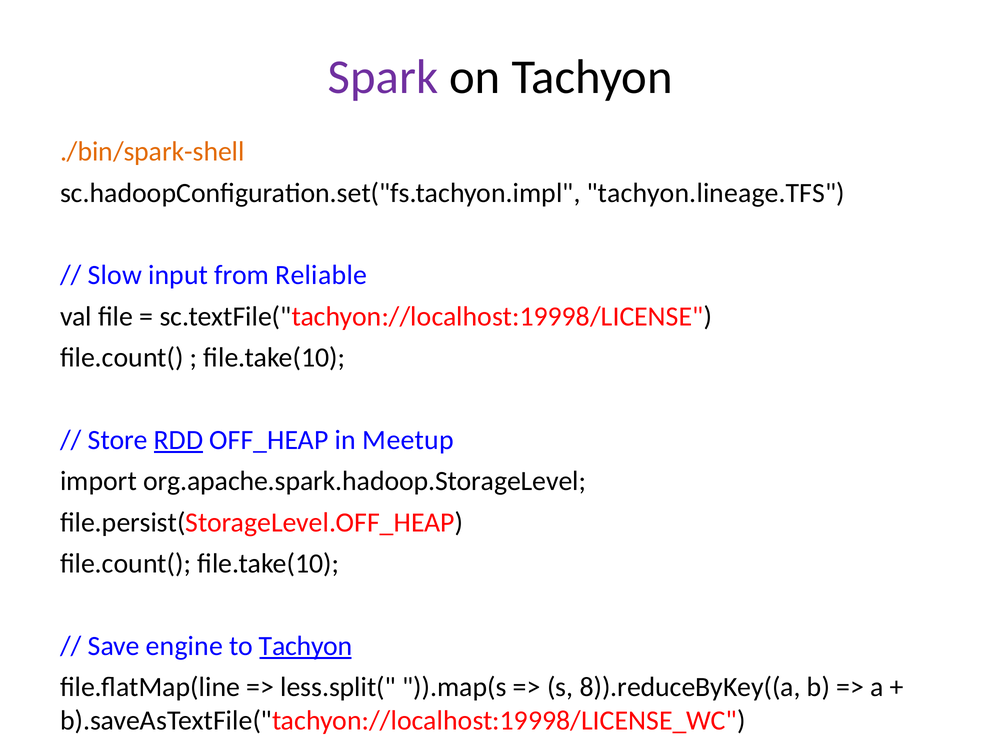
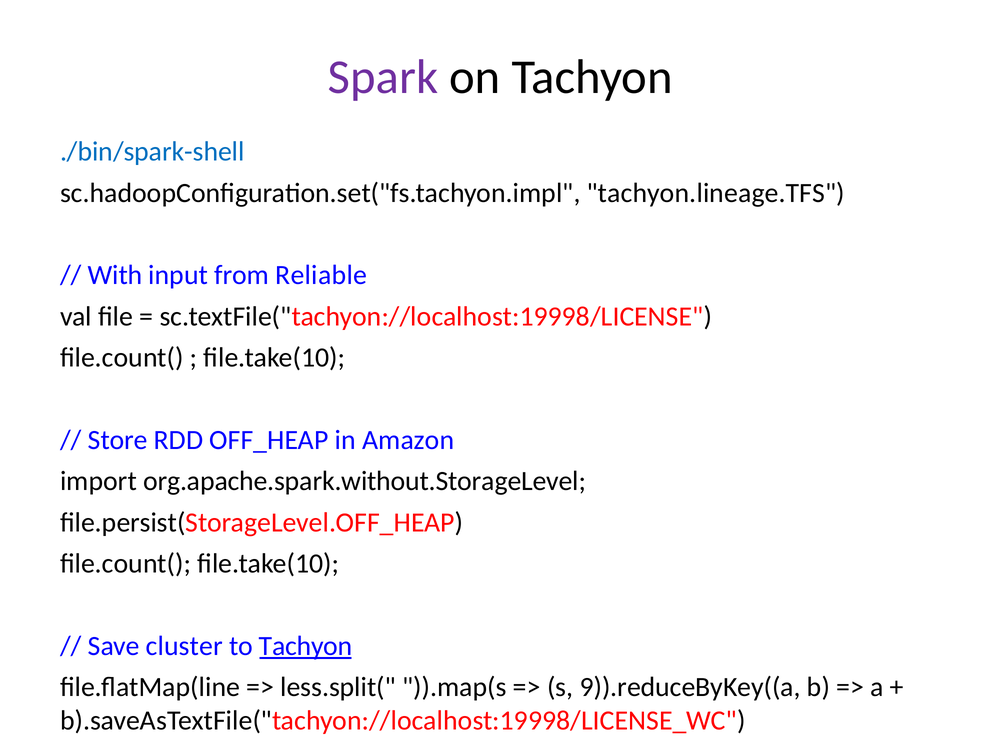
./bin/spark-shell colour: orange -> blue
Slow: Slow -> With
RDD underline: present -> none
Meetup: Meetup -> Amazon
org.apache.spark.hadoop.StorageLevel: org.apache.spark.hadoop.StorageLevel -> org.apache.spark.without.StorageLevel
engine: engine -> cluster
8)).reduceByKey((a: 8)).reduceByKey((a -> 9)).reduceByKey((a
